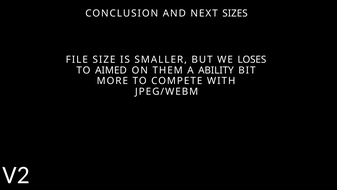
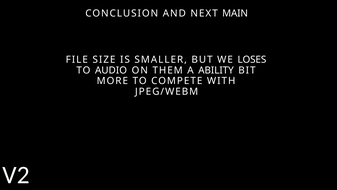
SIZES: SIZES -> MAIN
AIMED: AIMED -> AUDIO
